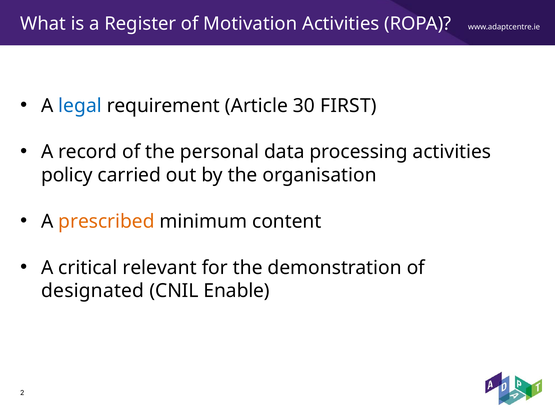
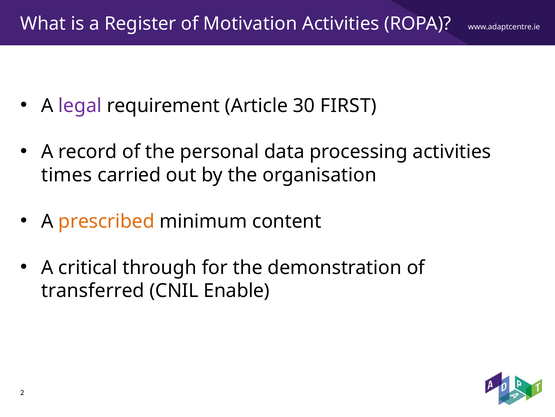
legal colour: blue -> purple
policy: policy -> times
relevant: relevant -> through
designated: designated -> transferred
